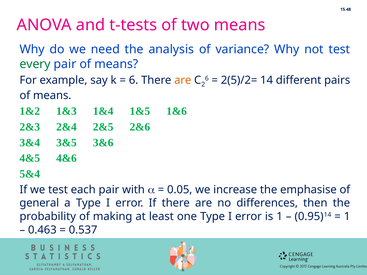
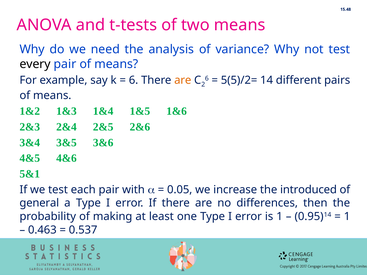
every colour: green -> black
2(5)/2=: 2(5)/2= -> 5(5)/2=
5&4: 5&4 -> 5&1
emphasise: emphasise -> introduced
